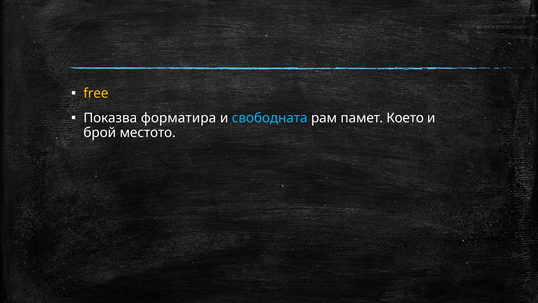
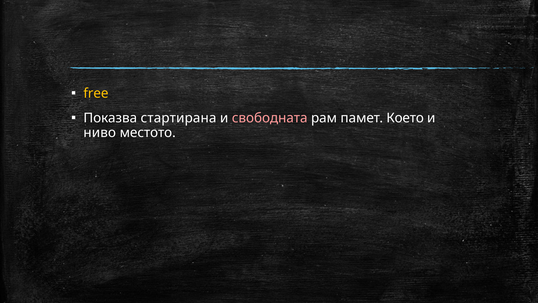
форматира: форматира -> стартирана
свободната colour: light blue -> pink
брой: брой -> ниво
